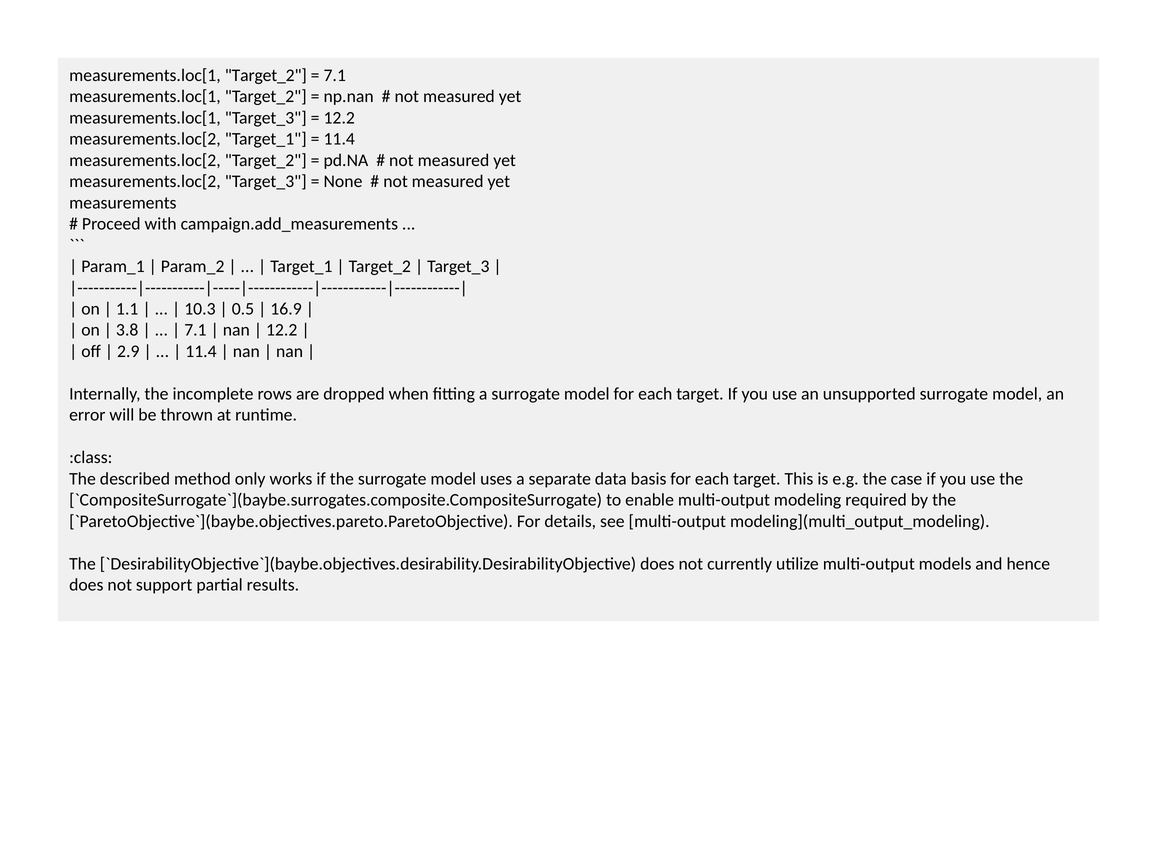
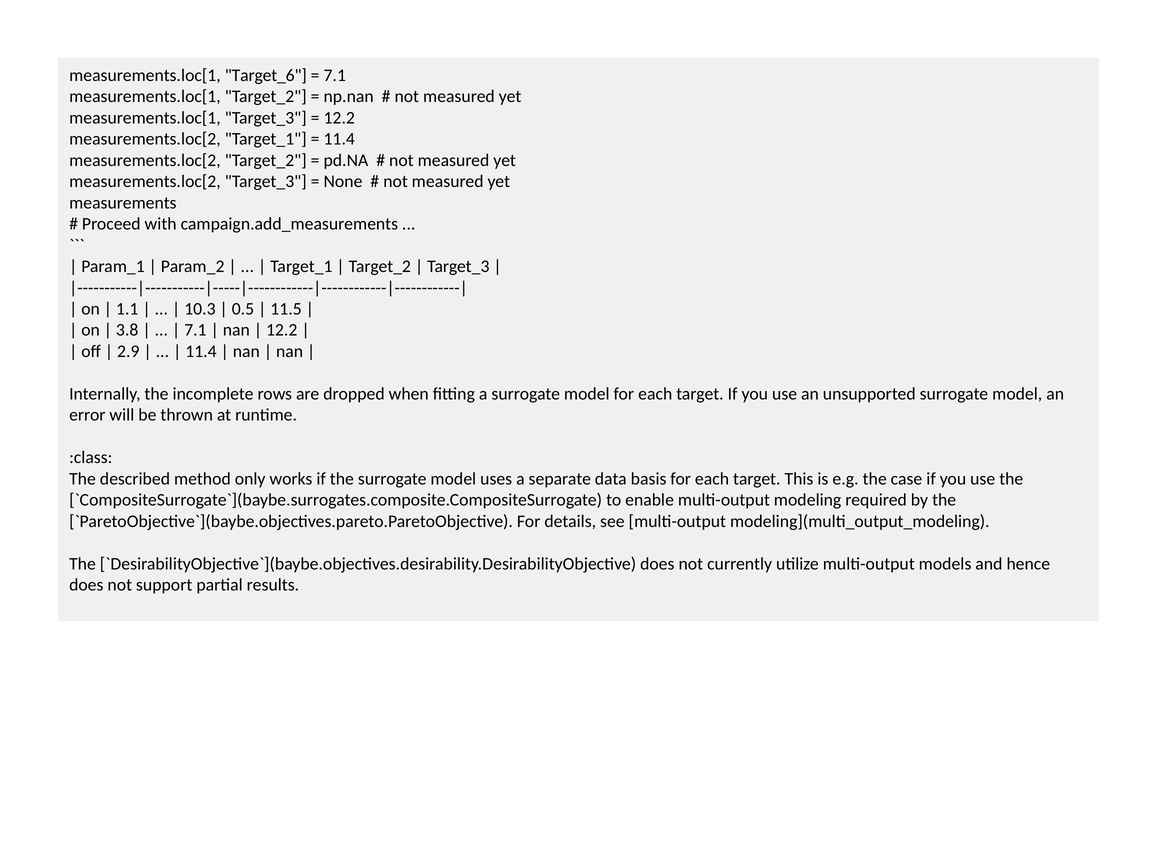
Target_2 at (266, 75): Target_2 -> Target_6
16.9: 16.9 -> 11.5
